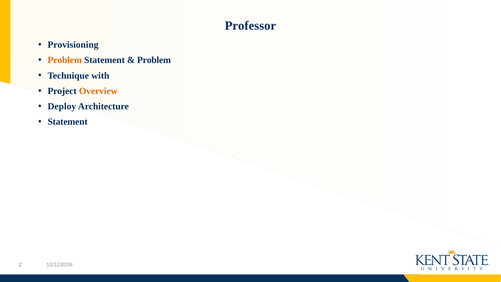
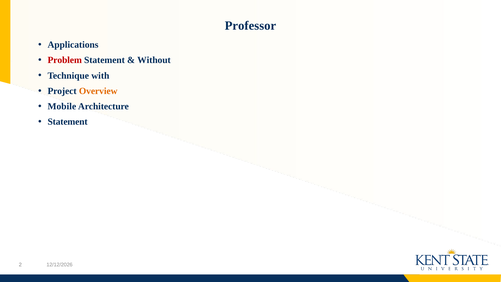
Provisioning: Provisioning -> Applications
Problem at (65, 60) colour: orange -> red
Problem at (154, 60): Problem -> Without
Deploy: Deploy -> Mobile
